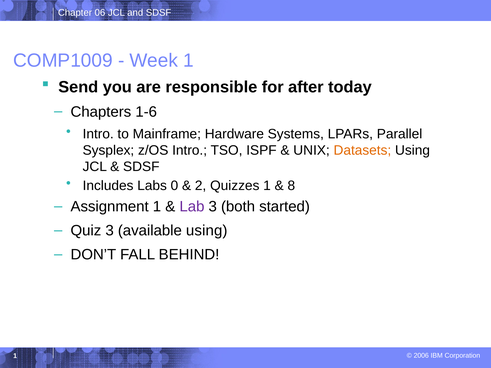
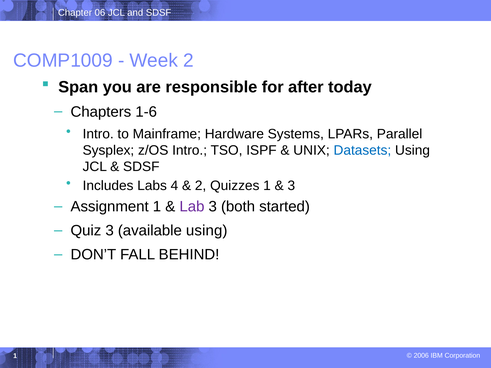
Week 1: 1 -> 2
Send: Send -> Span
Datasets colour: orange -> blue
0: 0 -> 4
8 at (291, 186): 8 -> 3
